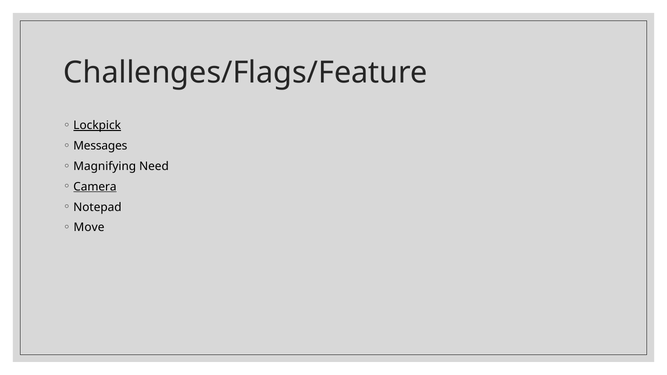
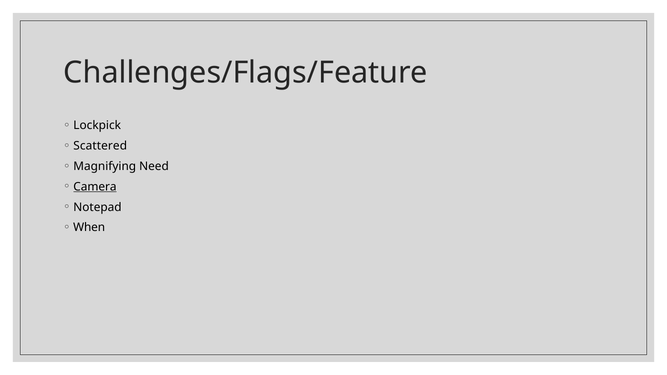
Lockpick underline: present -> none
Messages: Messages -> Scattered
Move: Move -> When
